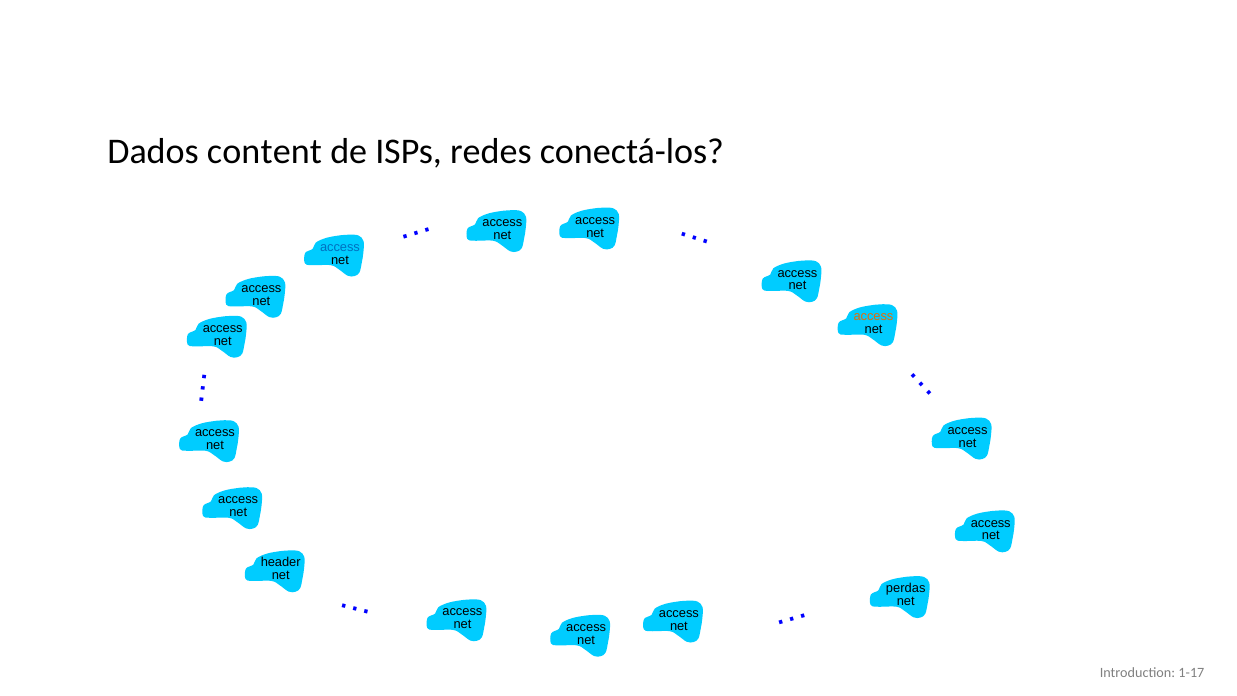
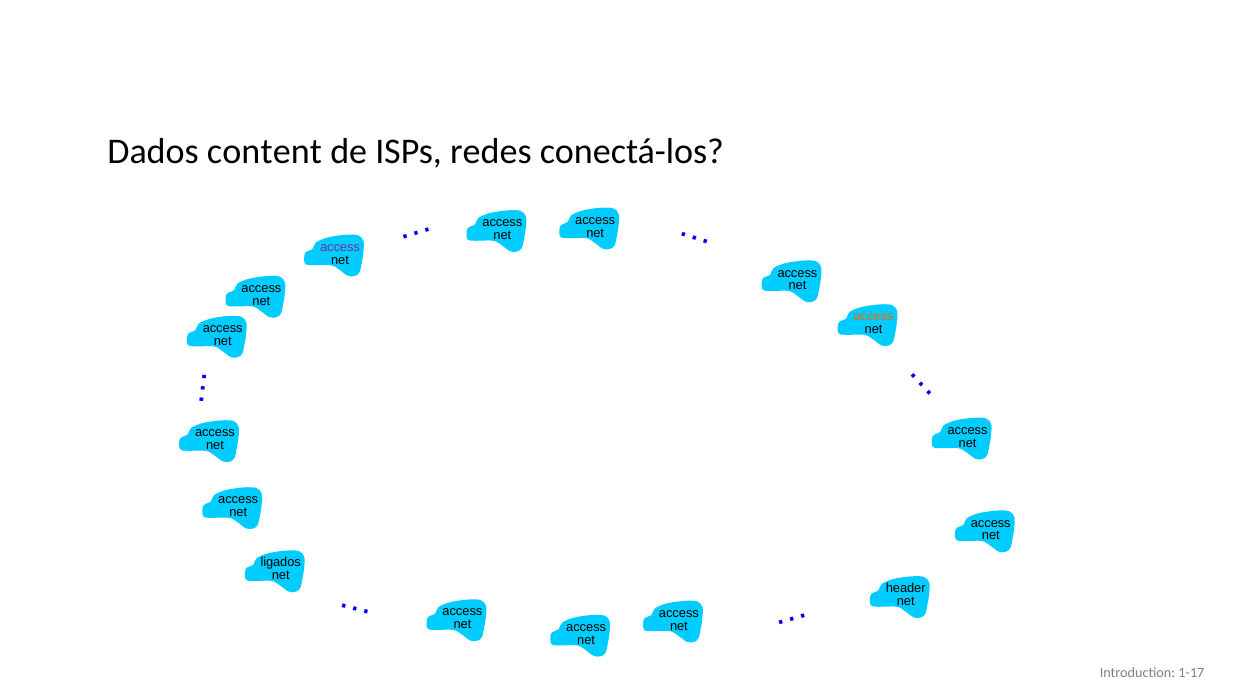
access at (340, 247) colour: blue -> purple
header: header -> ligados
perdas: perdas -> header
